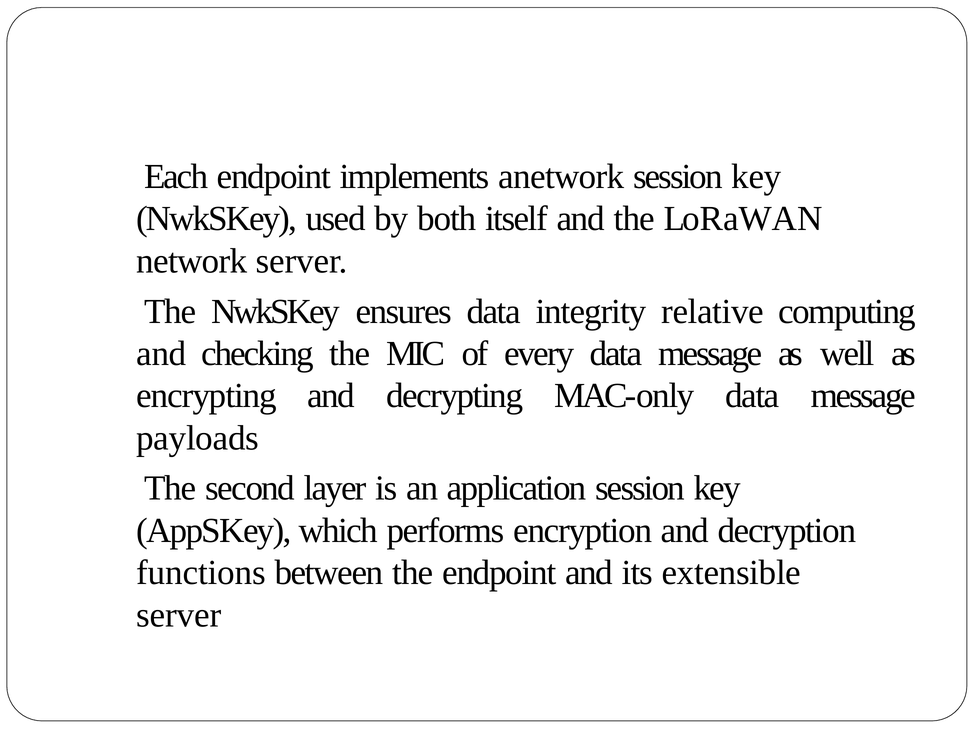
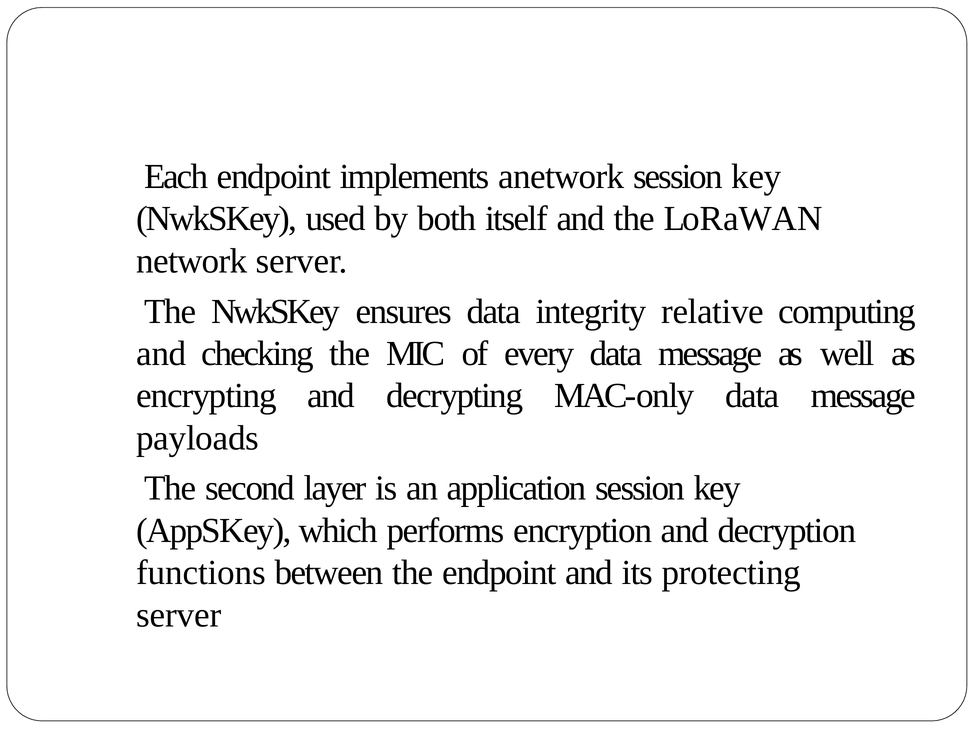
extensible: extensible -> protecting
